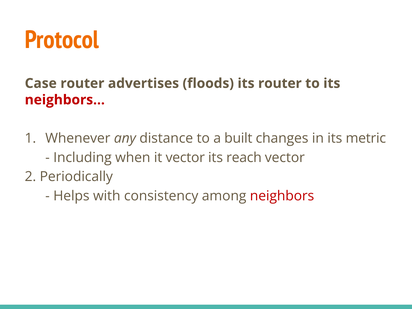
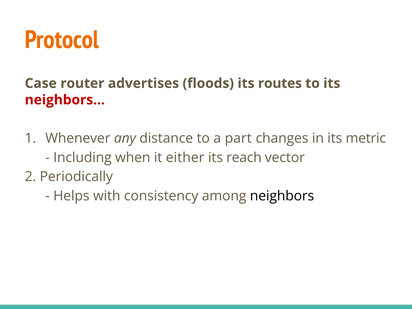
its router: router -> routes
built: built -> part
it vector: vector -> either
neighbors colour: red -> black
